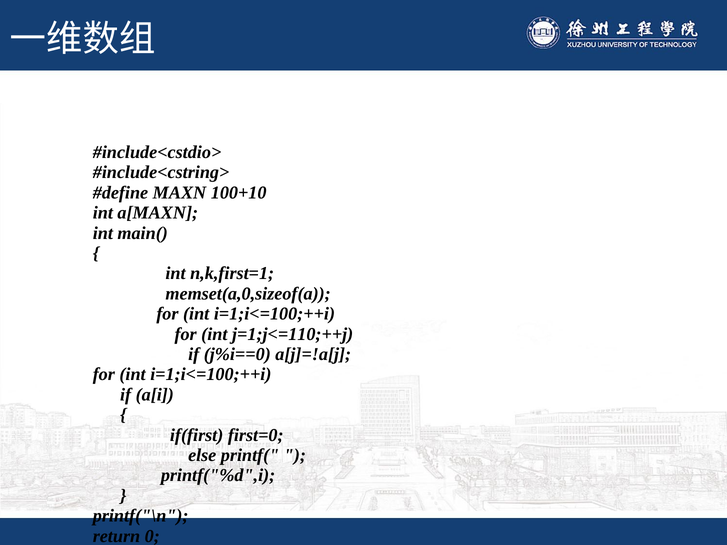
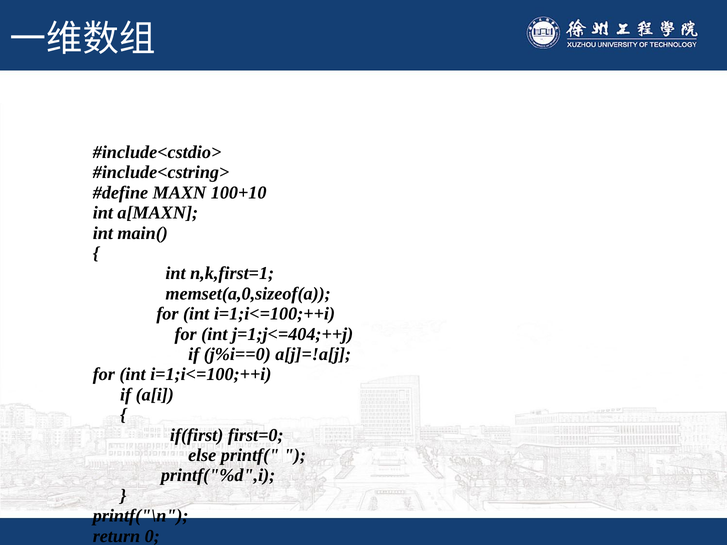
j=1;j<=110;++j: j=1;j<=110;++j -> j=1;j<=404;++j
